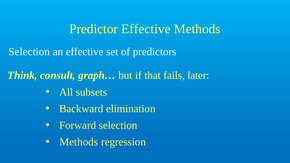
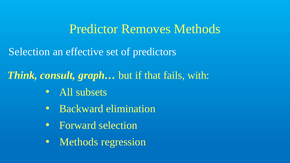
Predictor Effective: Effective -> Removes
later: later -> with
